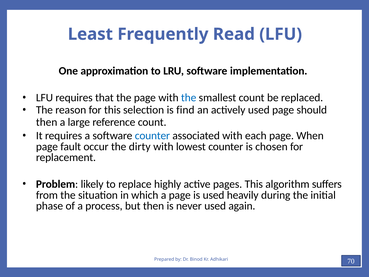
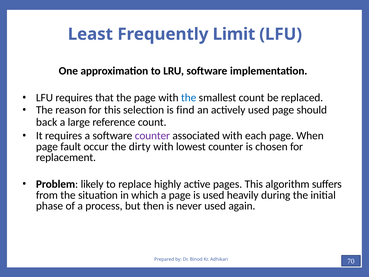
Read: Read -> Limit
then at (47, 122): then -> back
counter at (152, 136) colour: blue -> purple
